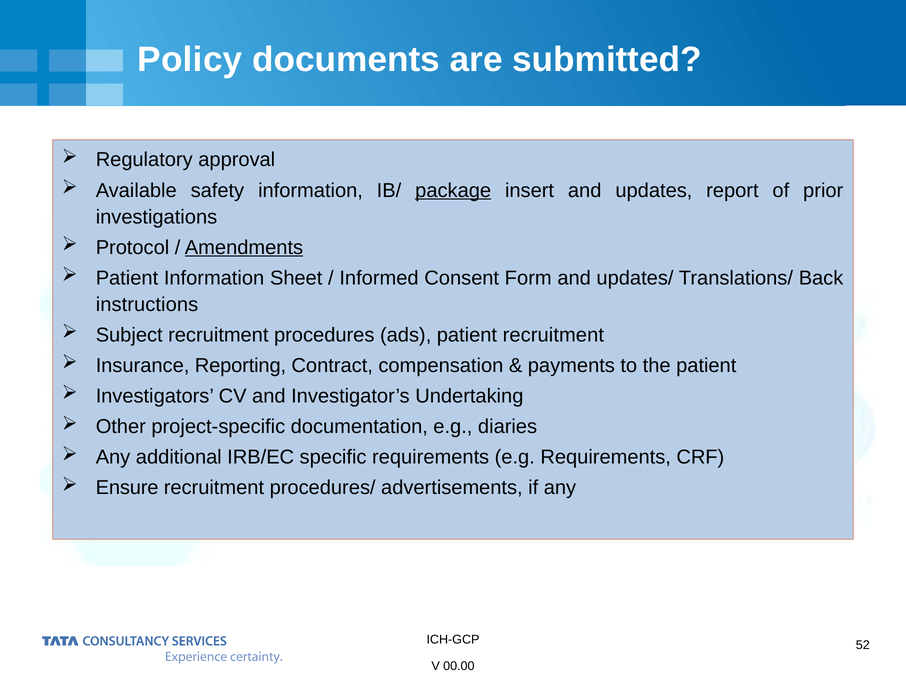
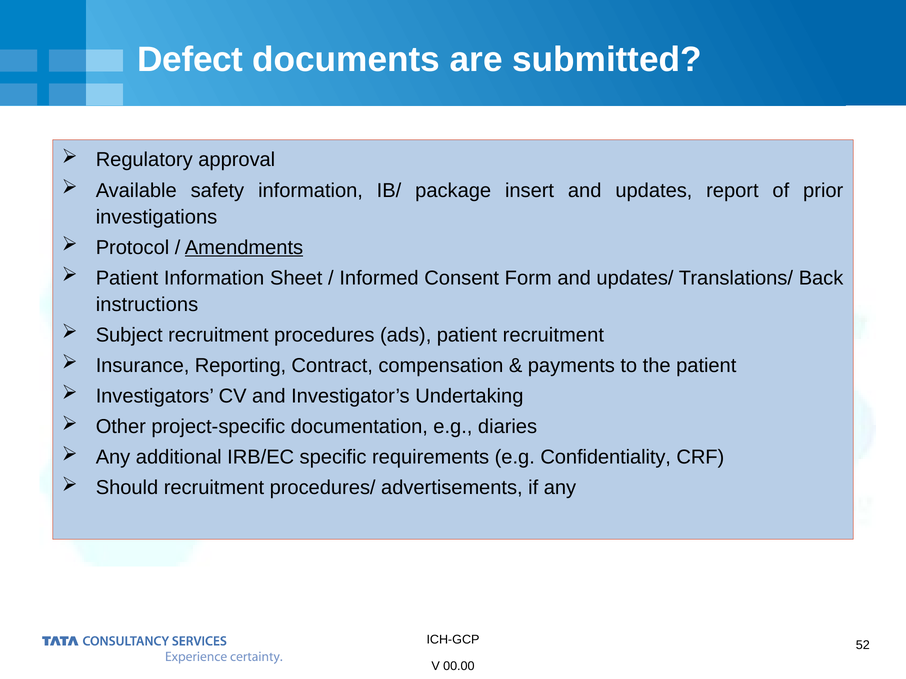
Policy: Policy -> Defect
package underline: present -> none
e.g Requirements: Requirements -> Confidentiality
Ensure: Ensure -> Should
